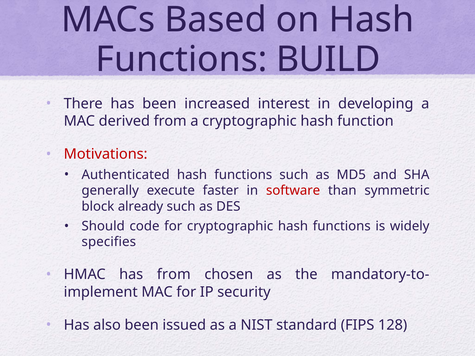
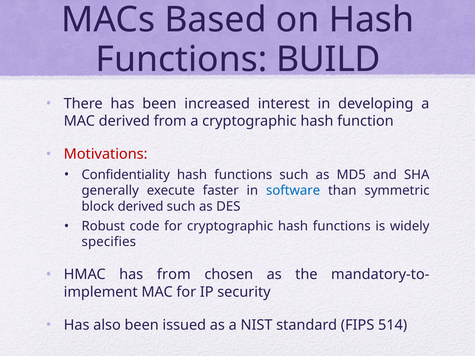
Authenticated: Authenticated -> Confidentiality
software colour: red -> blue
block already: already -> derived
Should: Should -> Robust
128: 128 -> 514
